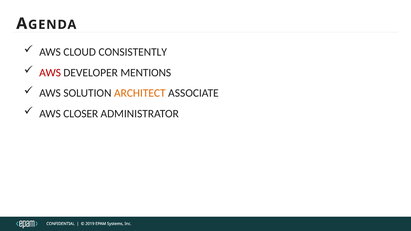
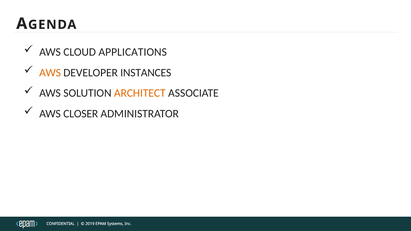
CONSISTENTLY: CONSISTENTLY -> APPLICATIONS
AWS at (50, 73) colour: red -> orange
MENTIONS: MENTIONS -> INSTANCES
